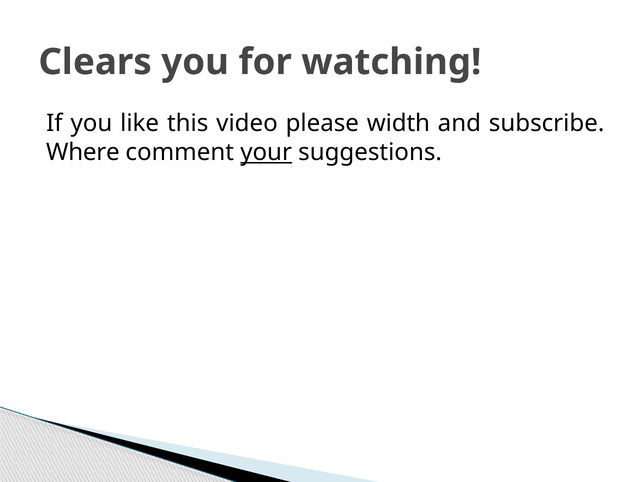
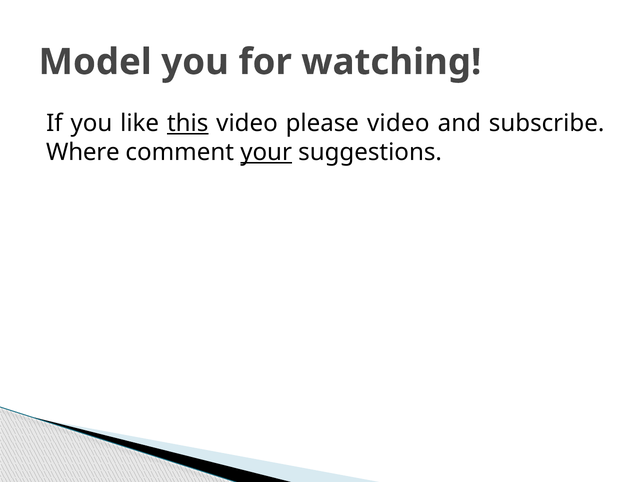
Clears: Clears -> Model
this underline: none -> present
please width: width -> video
